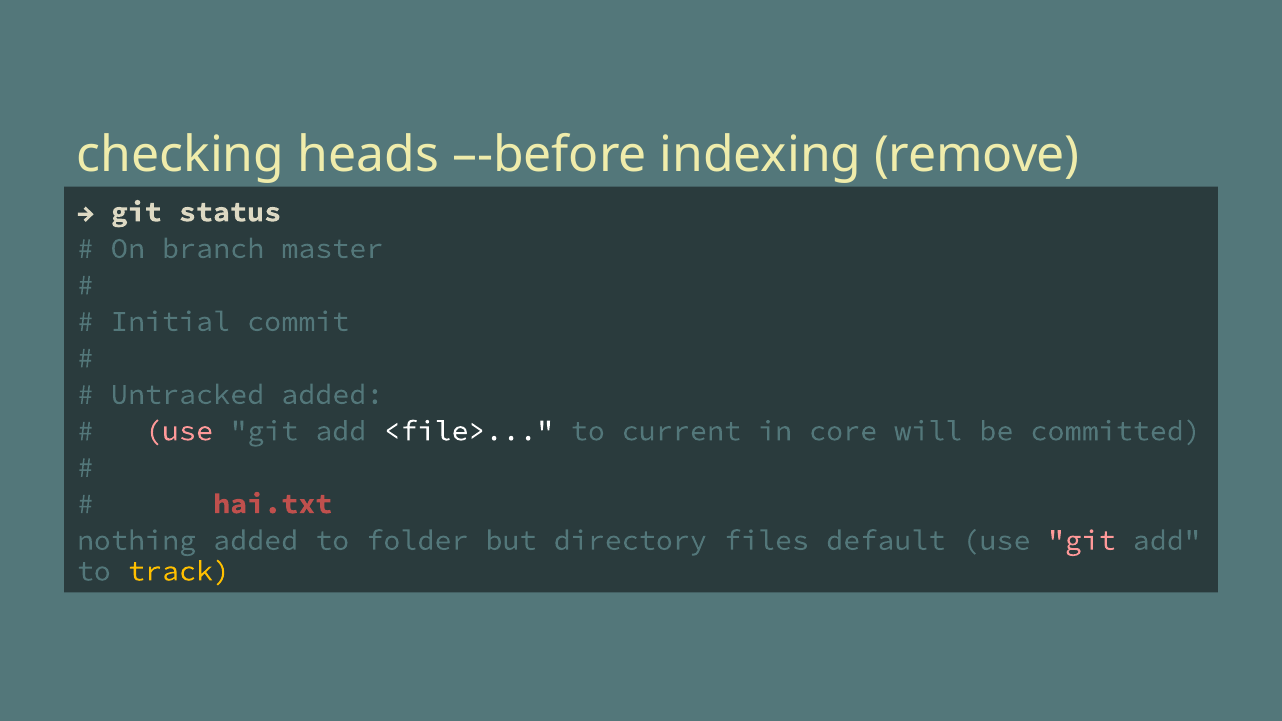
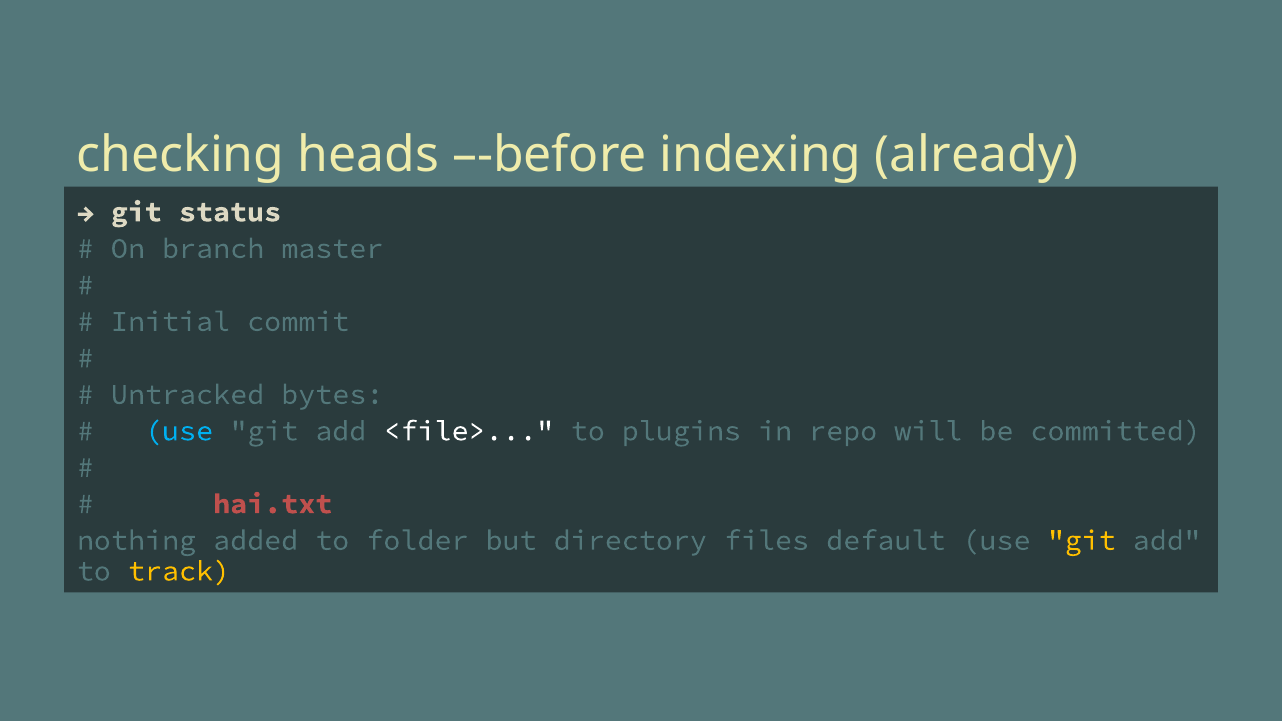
remove: remove -> already
Untracked added: added -> bytes
use at (179, 431) colour: pink -> light blue
current: current -> plugins
core: core -> repo
git at (1082, 540) colour: pink -> yellow
